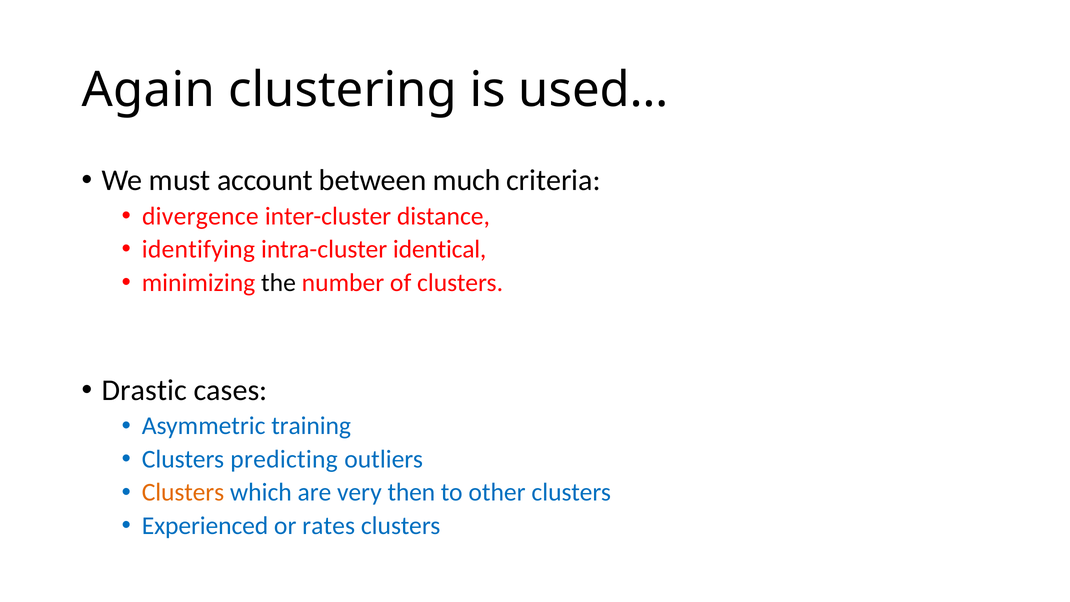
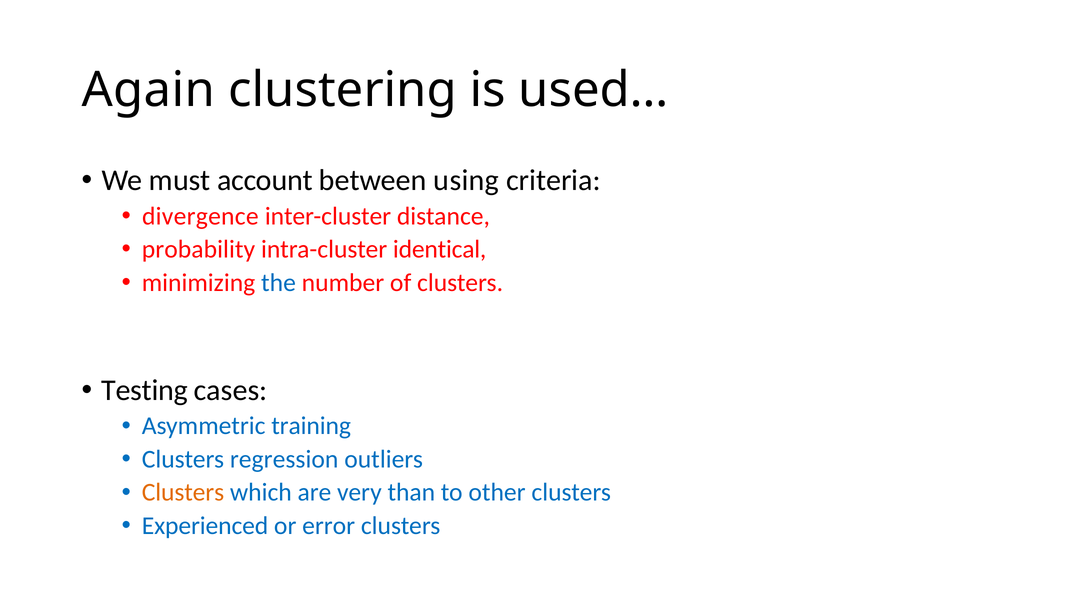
much: much -> using
identifying: identifying -> probability
the colour: black -> blue
Drastic: Drastic -> Testing
predicting: predicting -> regression
then: then -> than
rates: rates -> error
